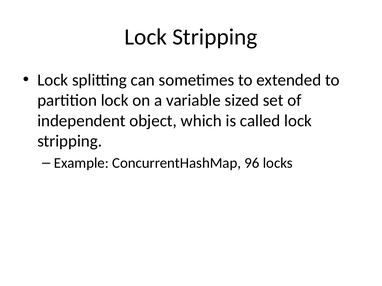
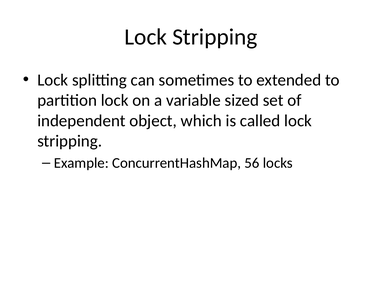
96: 96 -> 56
